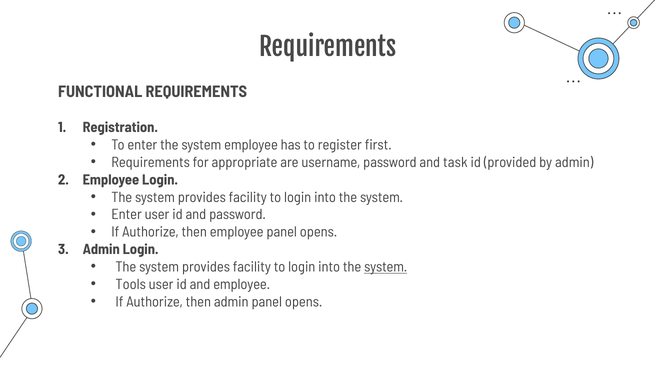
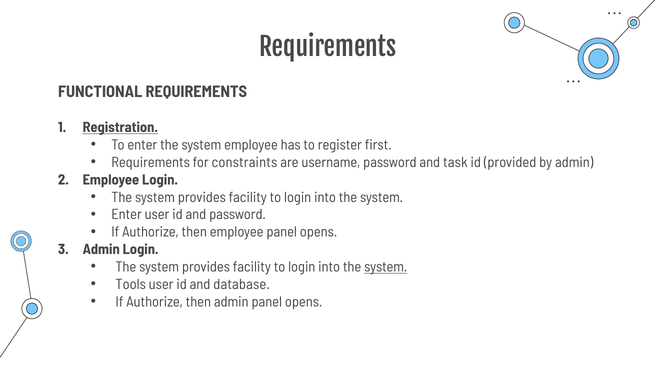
Registration underline: none -> present
appropriate: appropriate -> constraints
and employee: employee -> database
